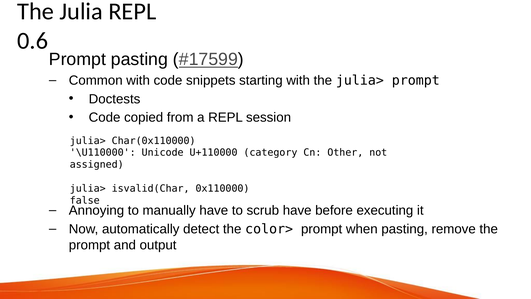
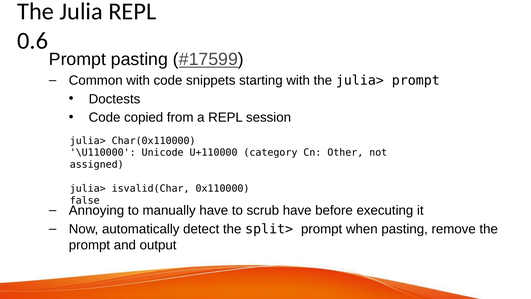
color>: color> -> split>
